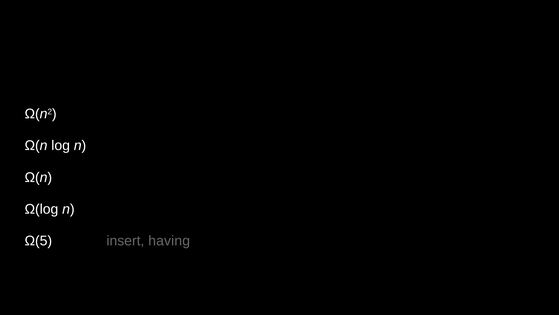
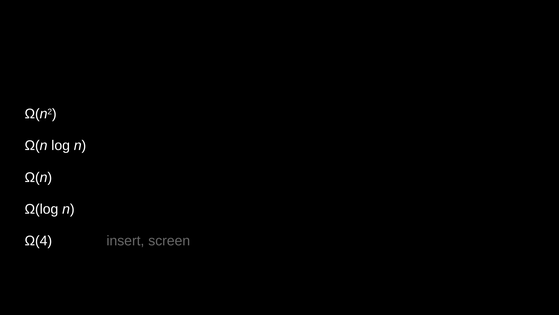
Ω(5: Ω(5 -> Ω(4
having: having -> screen
